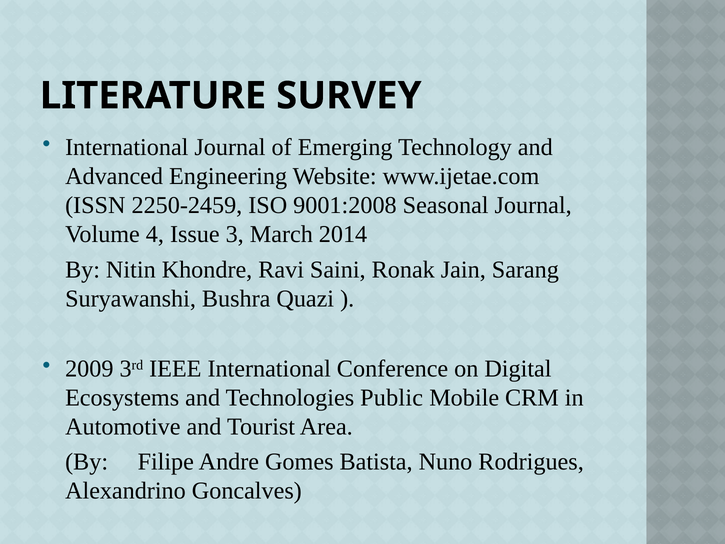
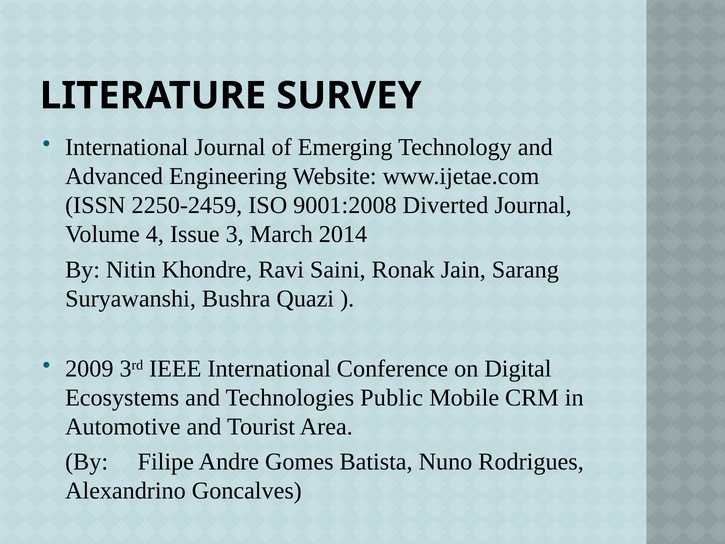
Seasonal: Seasonal -> Diverted
